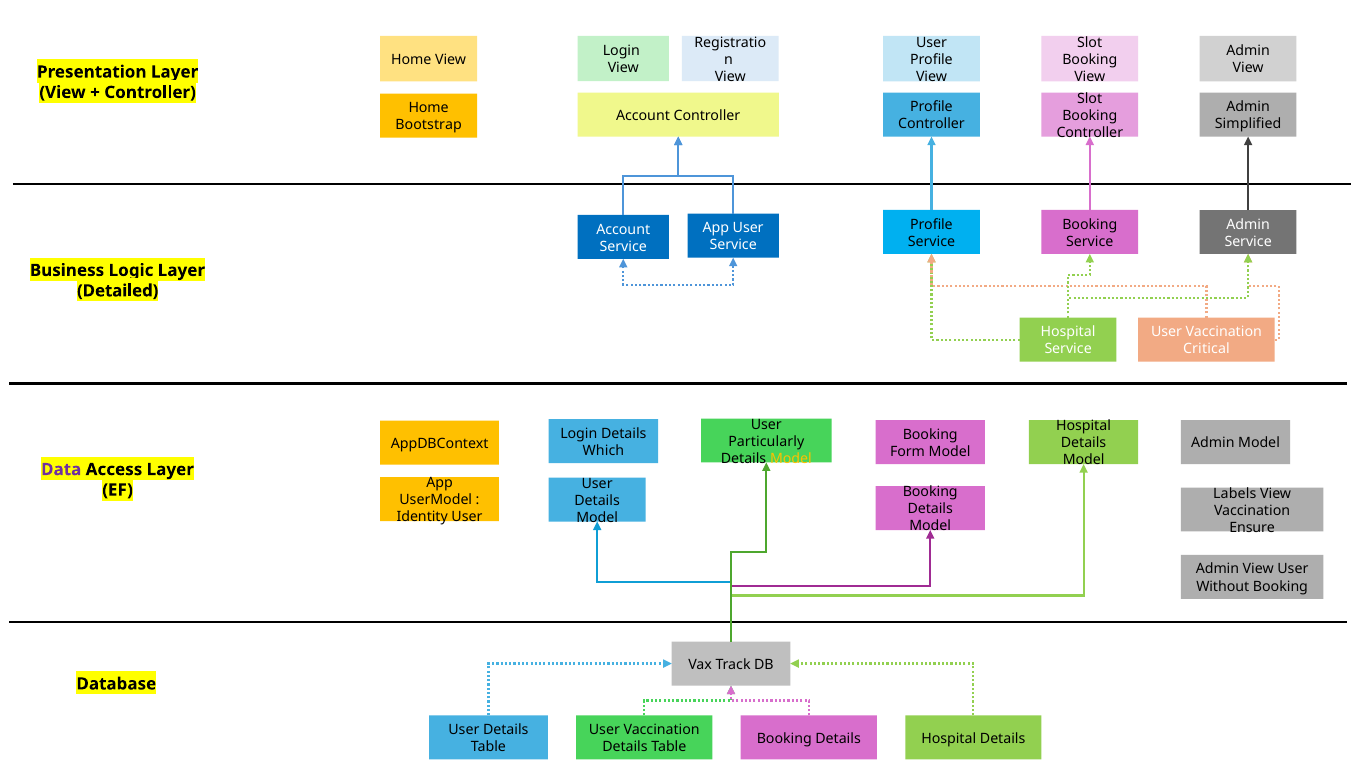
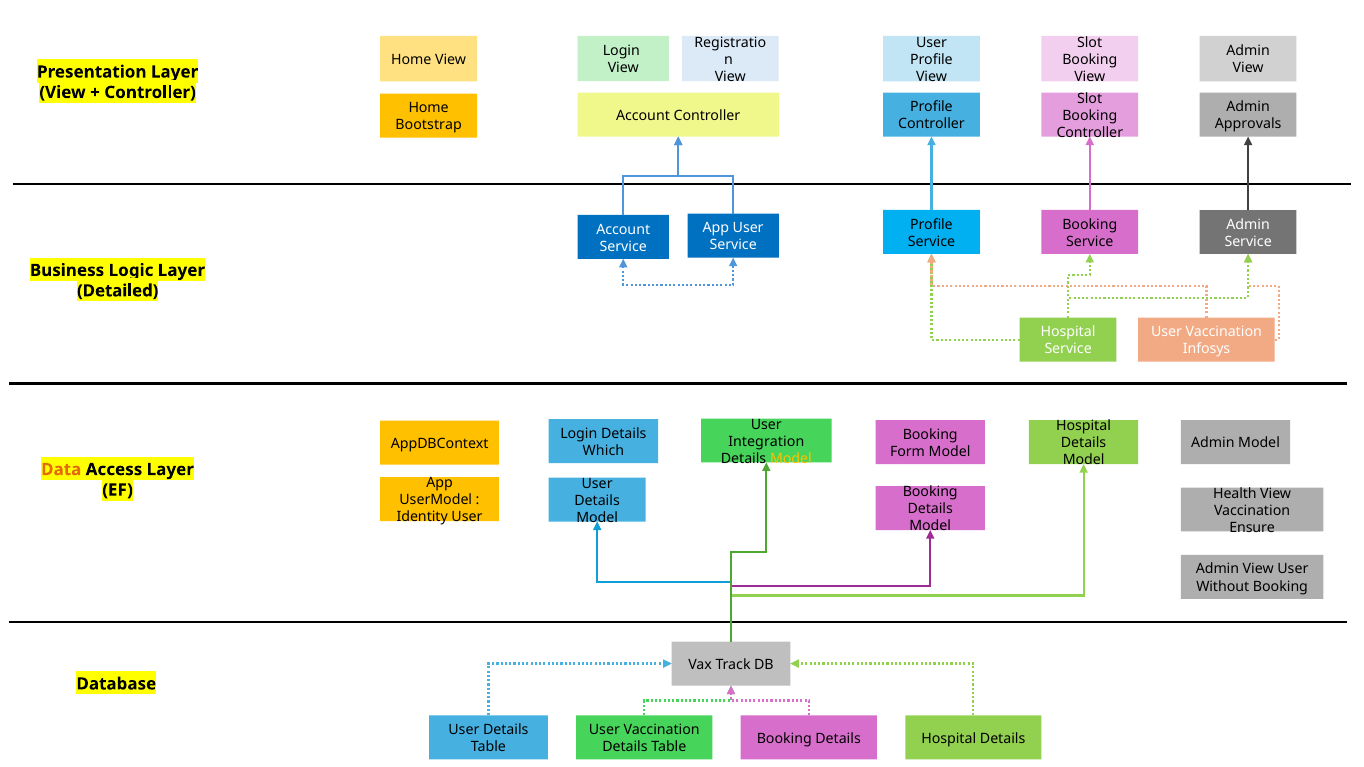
Simplified: Simplified -> Approvals
Critical: Critical -> Infosys
Particularly: Particularly -> Integration
Data colour: purple -> orange
Labels: Labels -> Health
